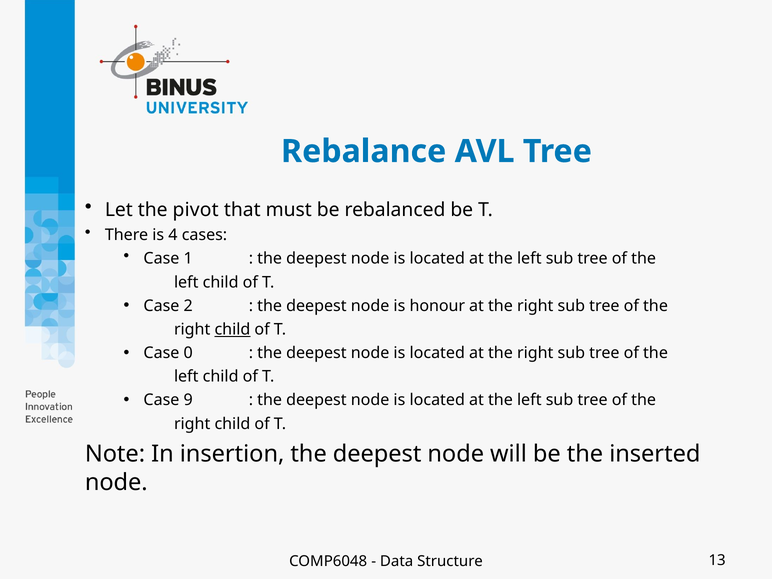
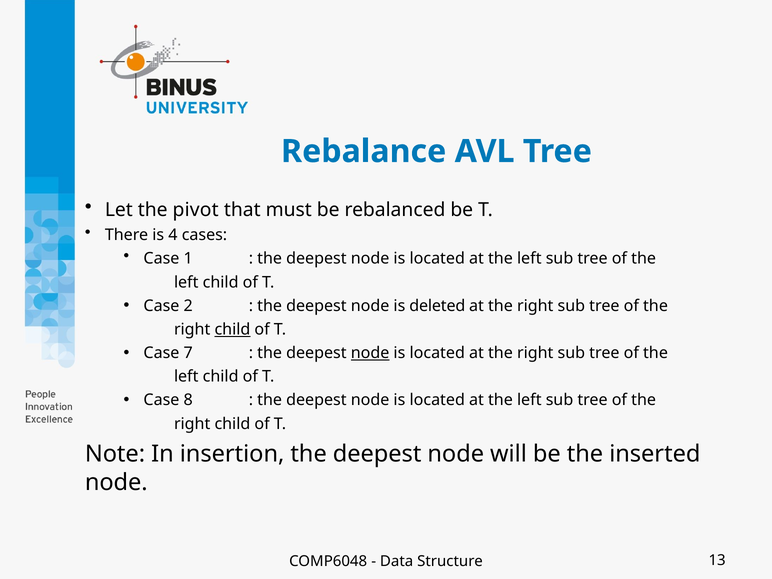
honour: honour -> deleted
0: 0 -> 7
node at (370, 353) underline: none -> present
9: 9 -> 8
